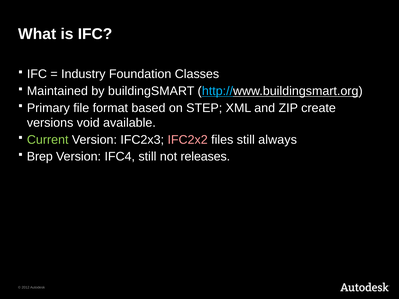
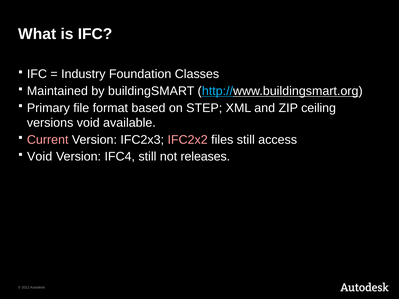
create: create -> ceiling
Current colour: light green -> pink
always: always -> access
Brep at (40, 157): Brep -> Void
